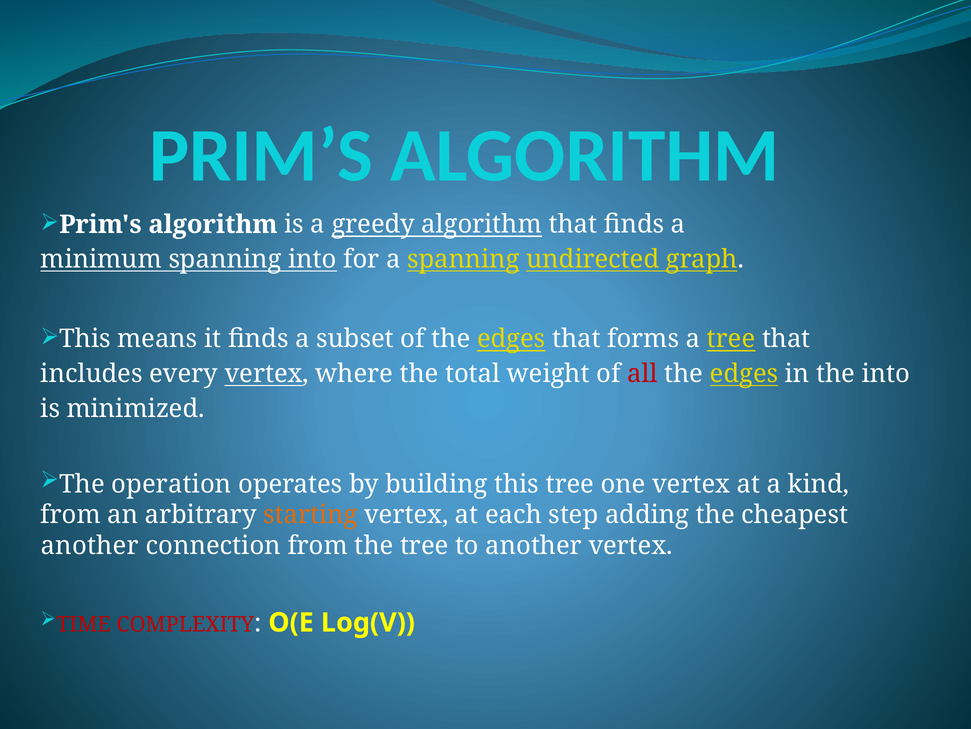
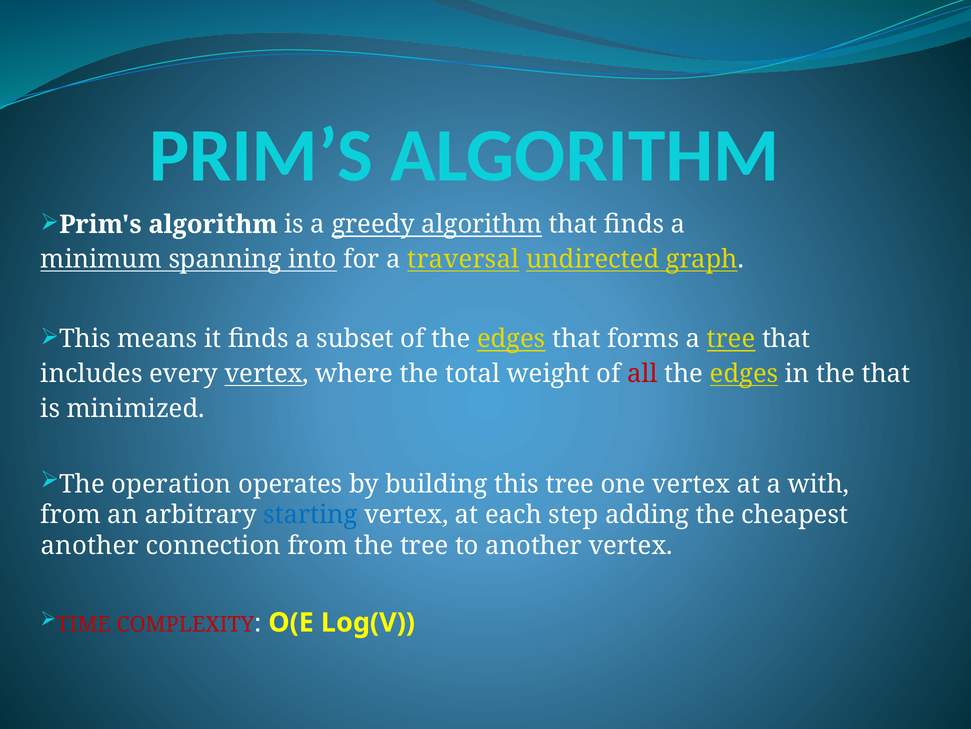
a spanning: spanning -> traversal
the into: into -> that
kind: kind -> with
starting colour: orange -> blue
